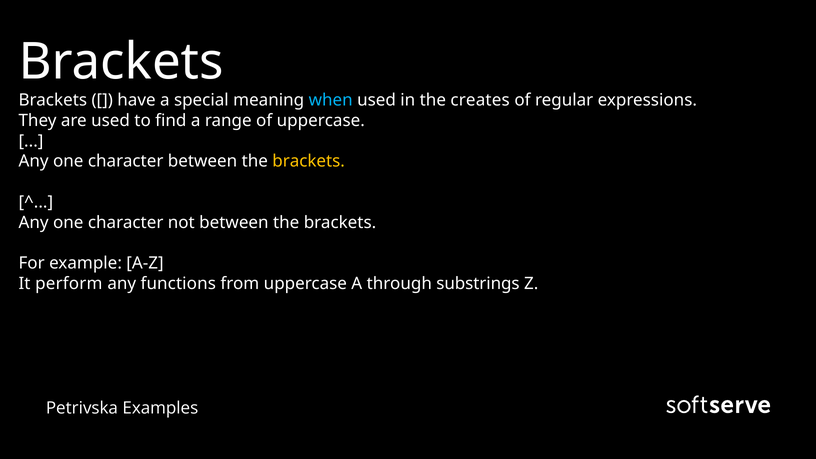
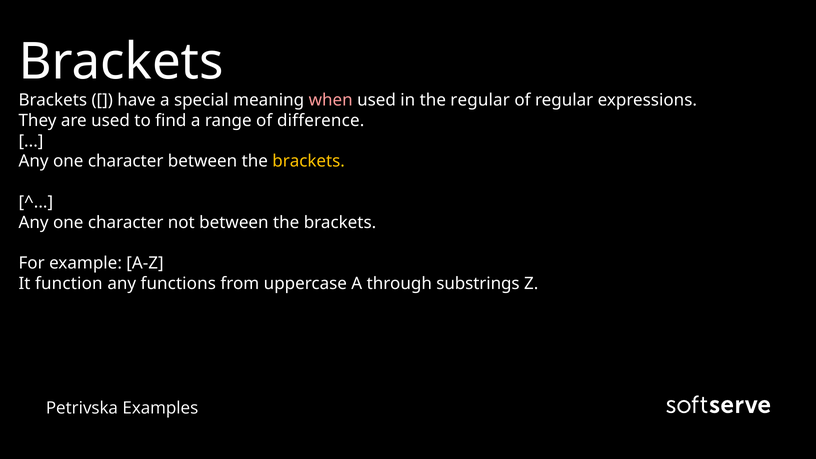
when colour: light blue -> pink
the creates: creates -> regular
of uppercase: uppercase -> difference
perform: perform -> function
